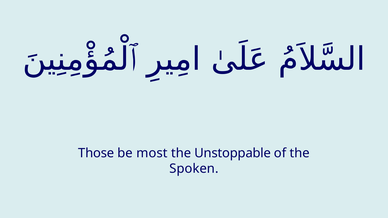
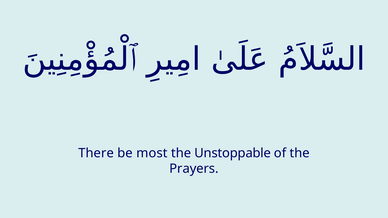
Those: Those -> There
Spoken: Spoken -> Prayers
